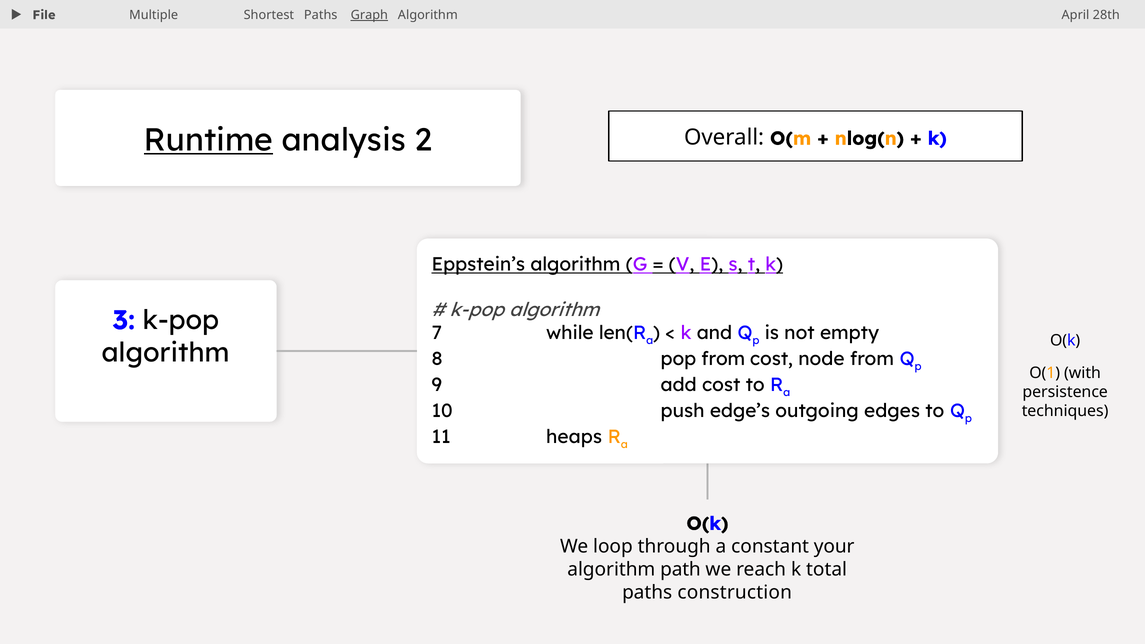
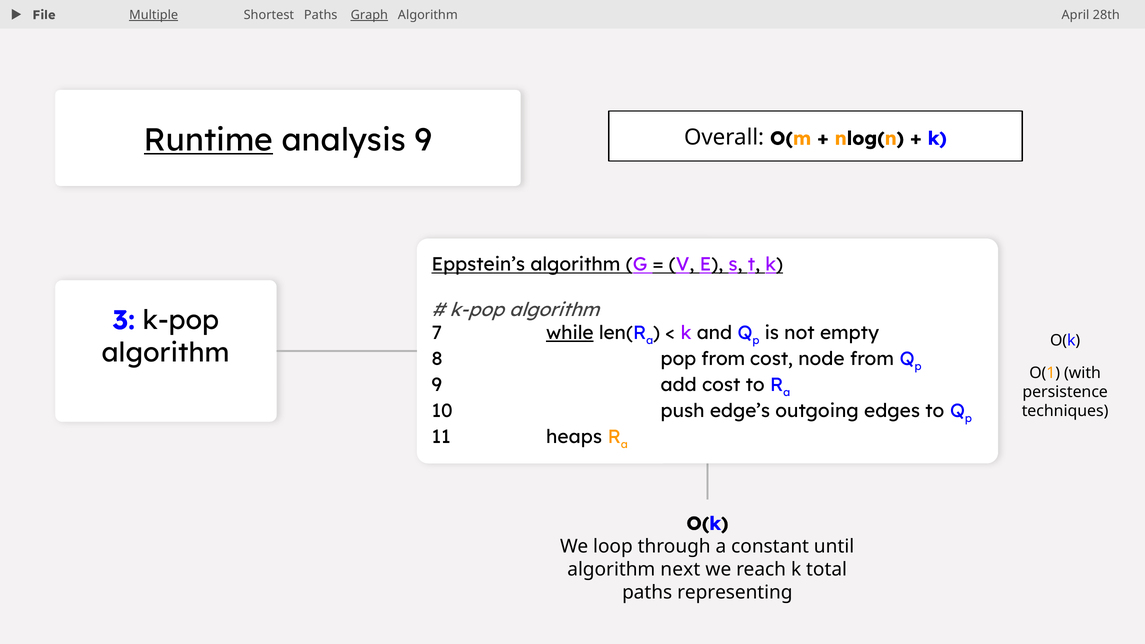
Multiple underline: none -> present
analysis 2: 2 -> 9
while underline: none -> present
your: your -> until
path: path -> next
construction: construction -> representing
